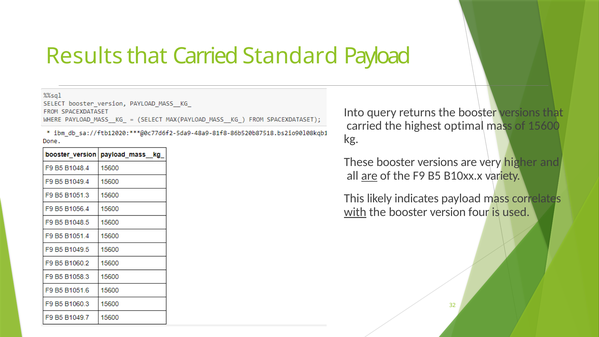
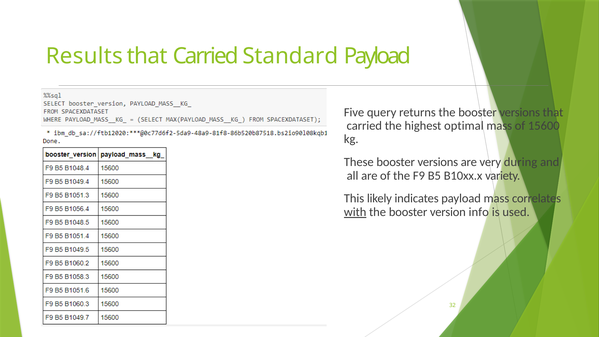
Into: Into -> Five
higher: higher -> during
are at (369, 176) underline: present -> none
four: four -> info
